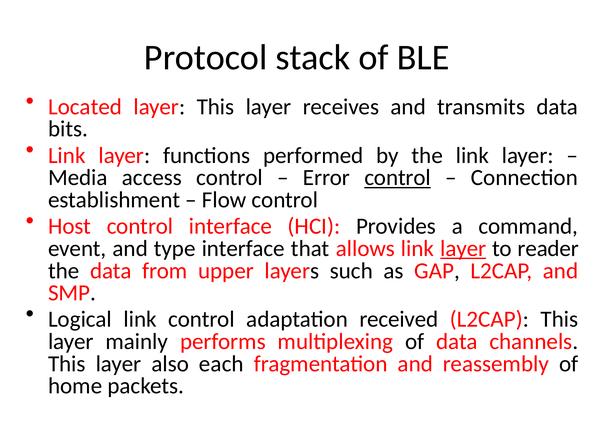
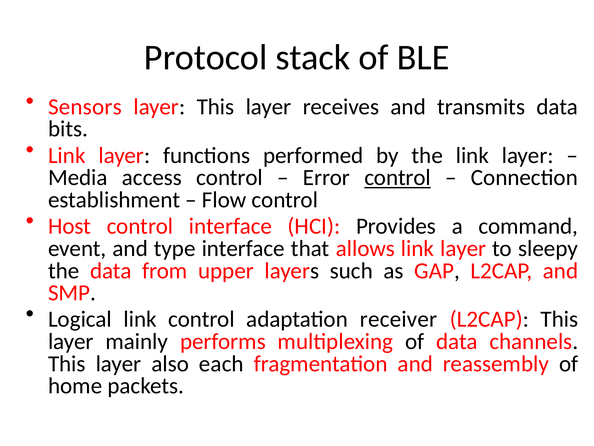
Located: Located -> Sensors
layer at (463, 248) underline: present -> none
reader: reader -> sleepy
received: received -> receiver
